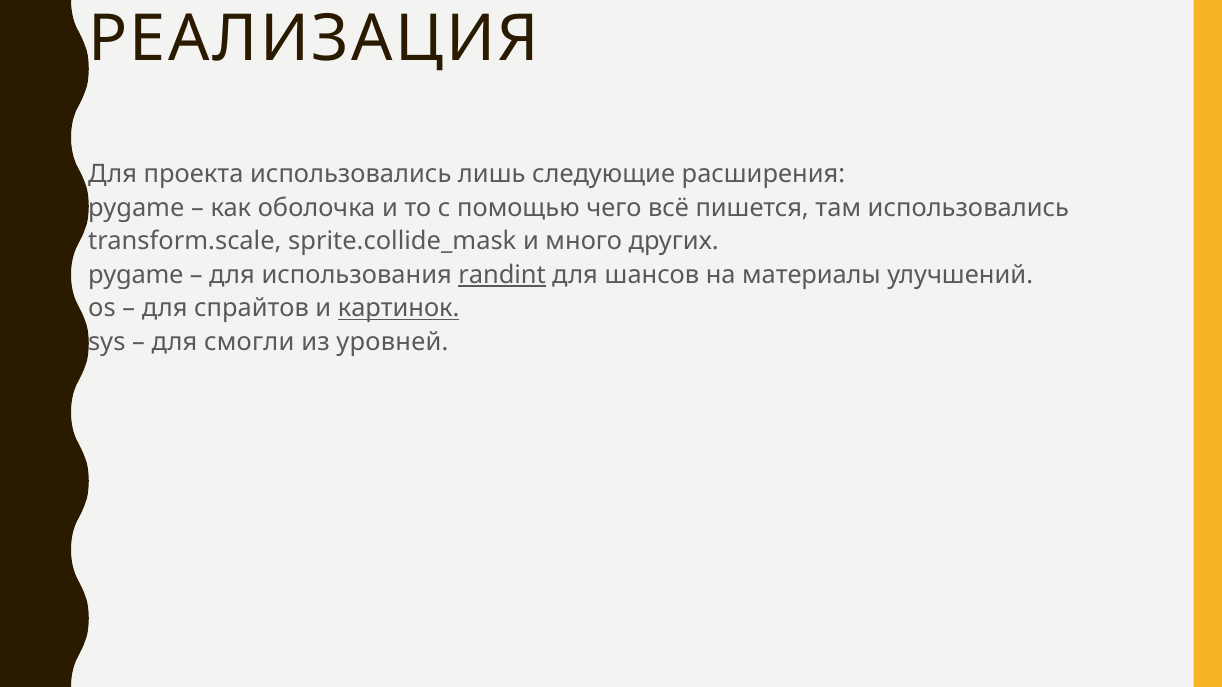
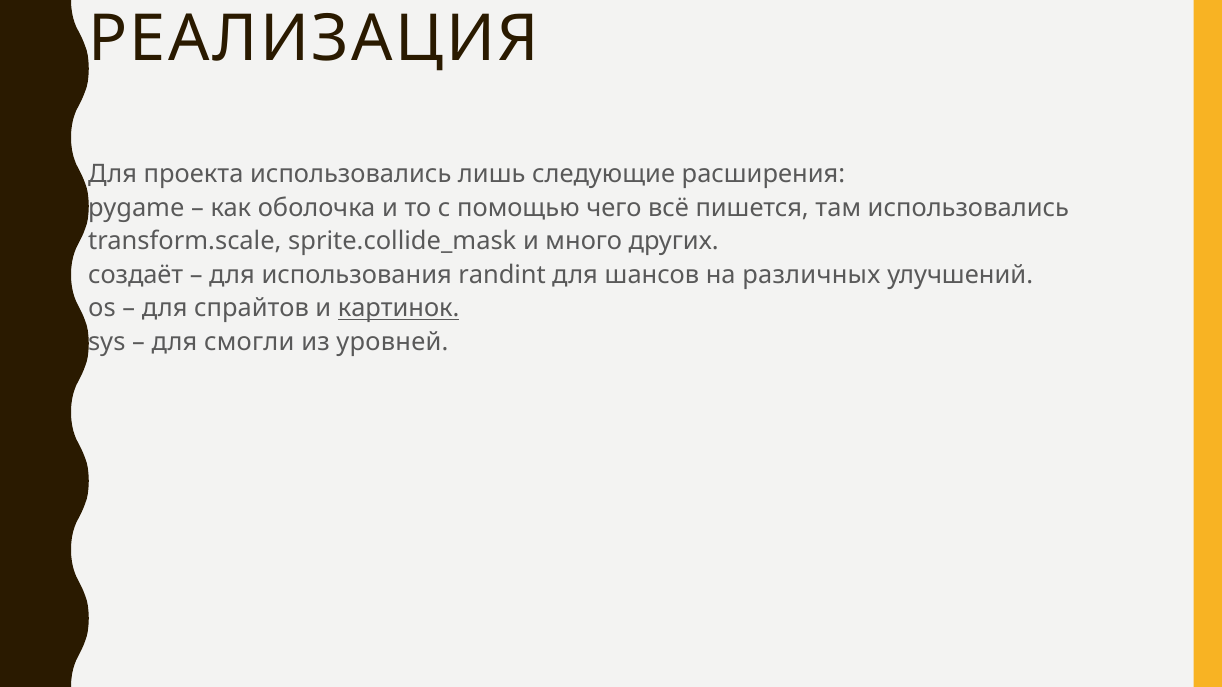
pygame at (136, 275): pygame -> создаёт
randint underline: present -> none
материалы: материалы -> различных
